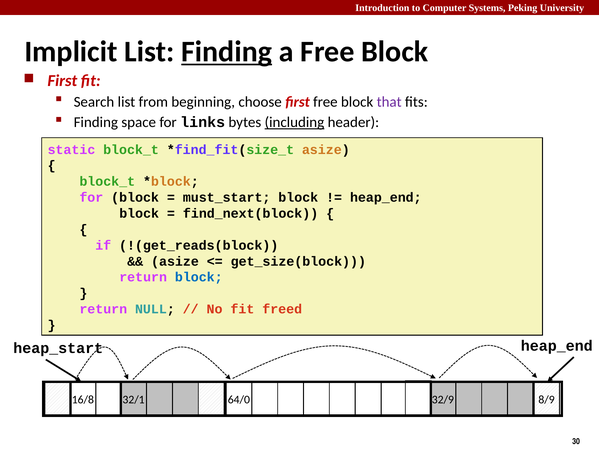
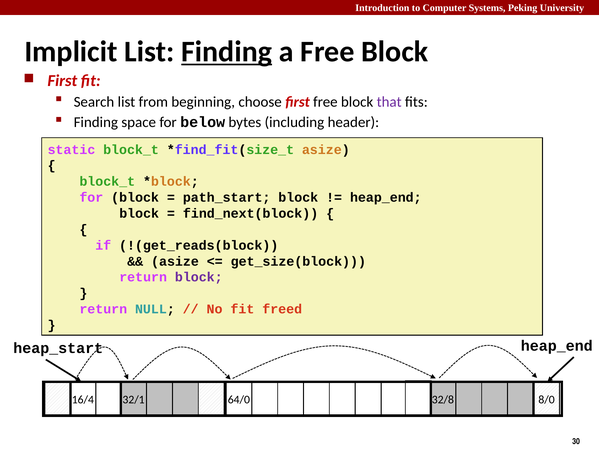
links: links -> below
including underline: present -> none
must_start: must_start -> path_start
block at (199, 277) colour: blue -> purple
16/8: 16/8 -> 16/4
32/9: 32/9 -> 32/8
8/9: 8/9 -> 8/0
